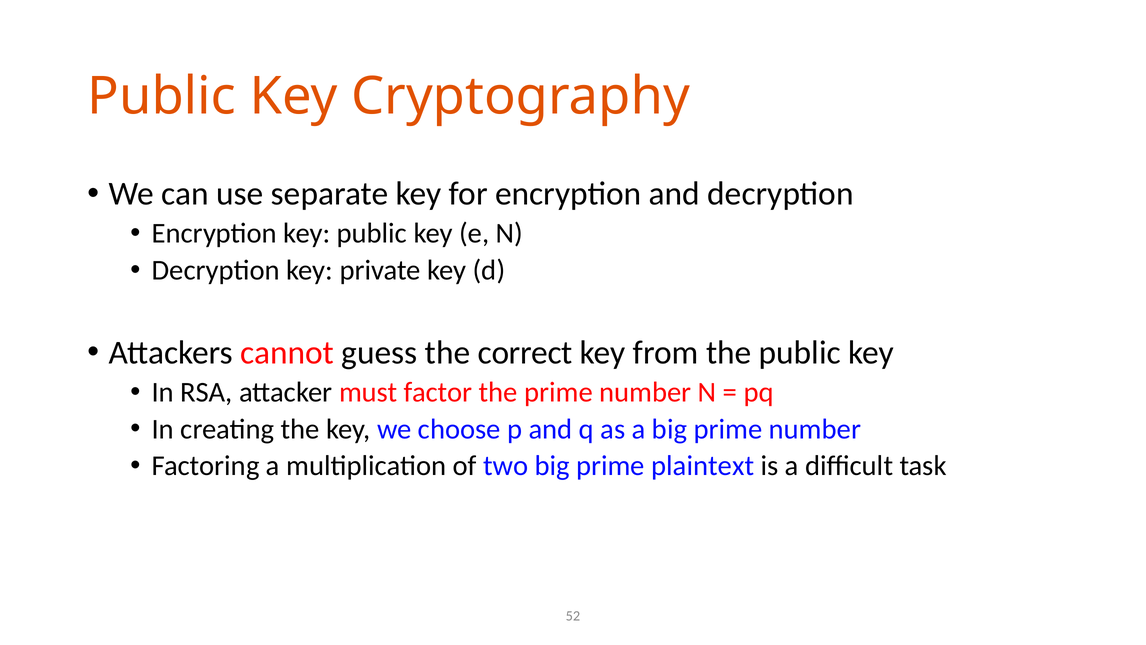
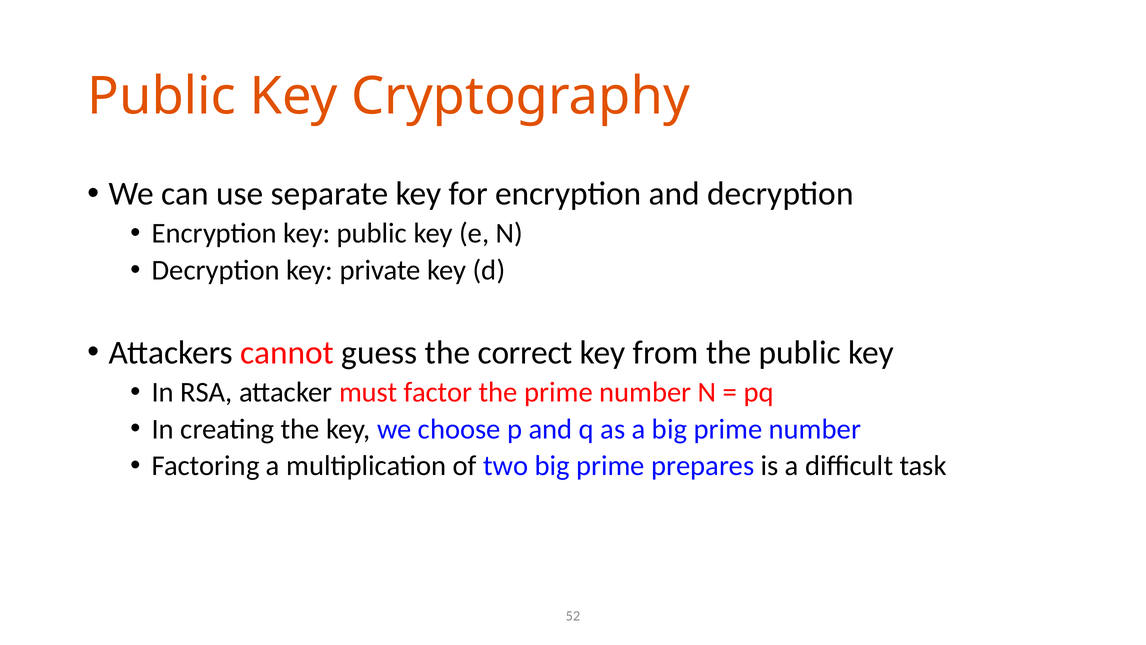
plaintext: plaintext -> prepares
